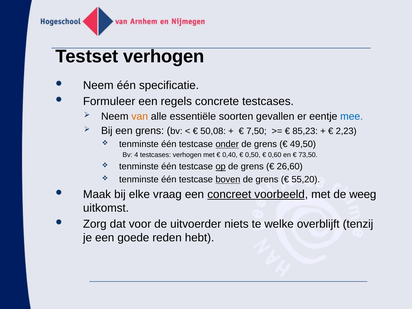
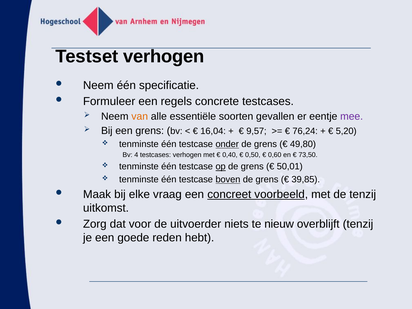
mee colour: blue -> purple
50,08: 50,08 -> 16,04
7,50: 7,50 -> 9,57
85,23: 85,23 -> 76,24
2,23: 2,23 -> 5,20
49,50: 49,50 -> 49,80
26,60: 26,60 -> 50,01
55,20: 55,20 -> 39,85
de weeg: weeg -> tenzij
welke: welke -> nieuw
